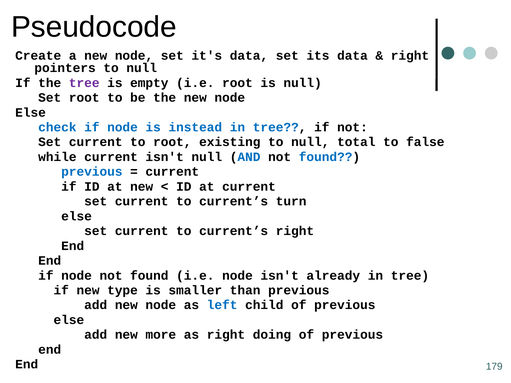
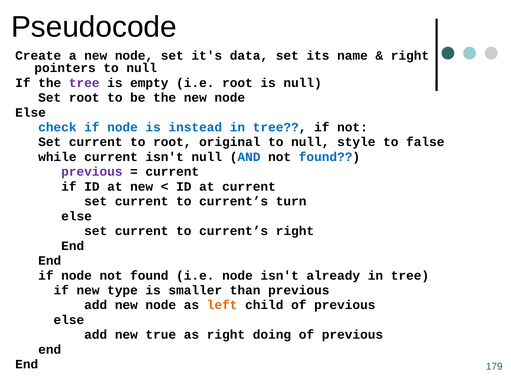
its data: data -> name
existing: existing -> original
total: total -> style
previous at (92, 172) colour: blue -> purple
left colour: blue -> orange
more: more -> true
